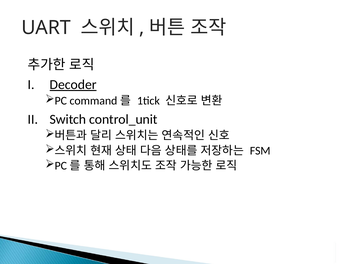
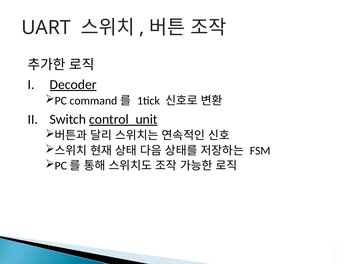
control_unit underline: none -> present
